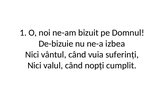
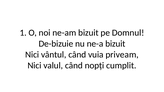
ne-a izbea: izbea -> bizuit
suferinți: suferinți -> priveam
